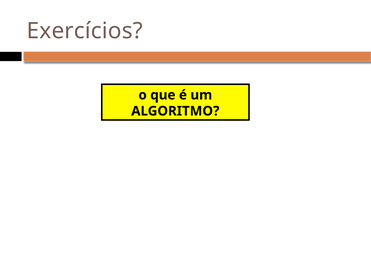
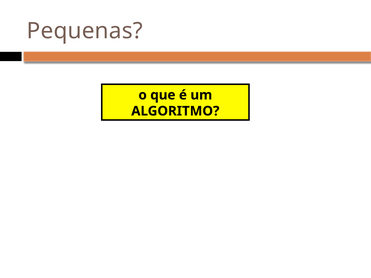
Exercícios: Exercícios -> Pequenas
